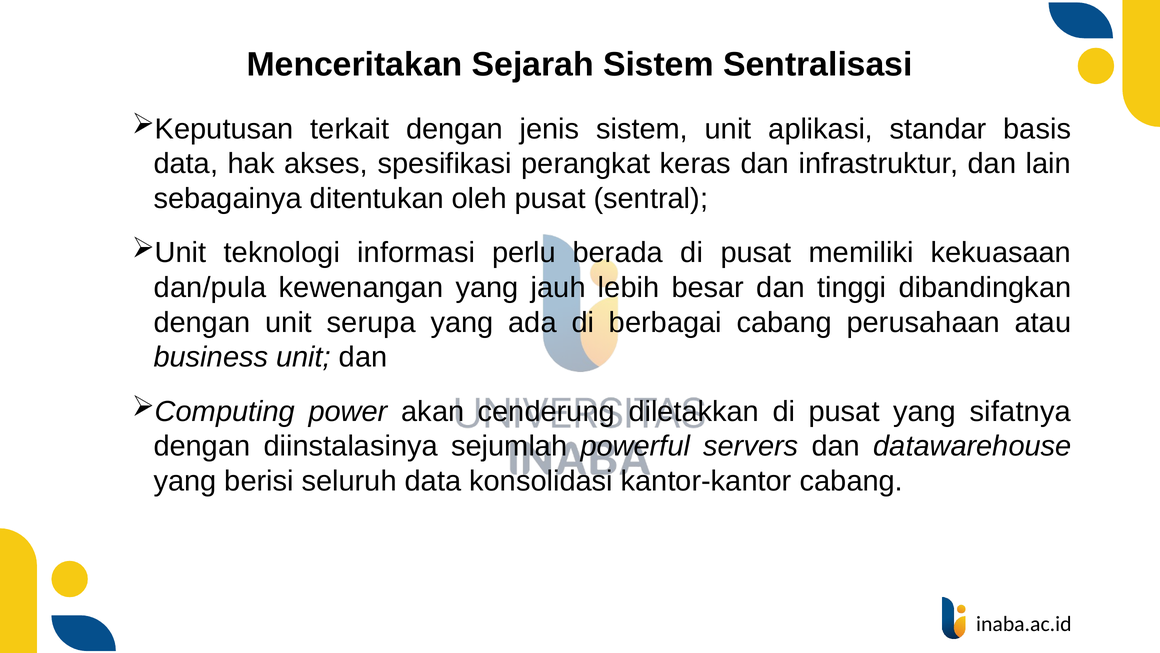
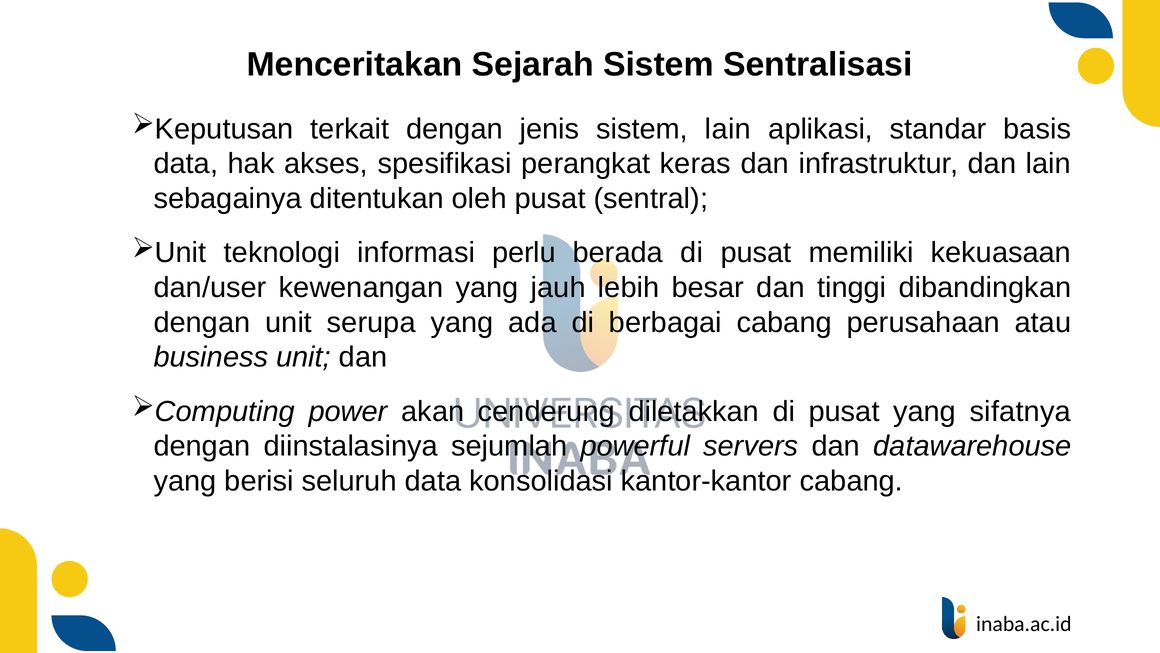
sistem unit: unit -> lain
dan/pula: dan/pula -> dan/user
